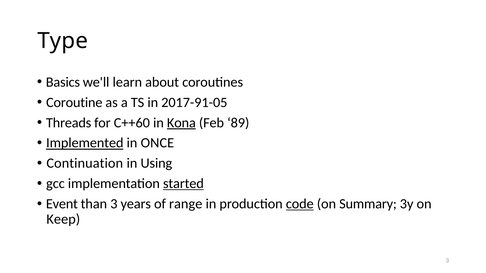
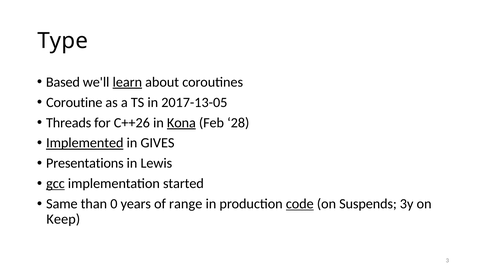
Basics: Basics -> Based
learn underline: none -> present
2017-91-05: 2017-91-05 -> 2017-13-05
C++60: C++60 -> C++26
89: 89 -> 28
ONCE: ONCE -> GIVES
Continuation: Continuation -> Presentations
Using: Using -> Lewis
gcc underline: none -> present
started underline: present -> none
Event: Event -> Same
than 3: 3 -> 0
Summary: Summary -> Suspends
